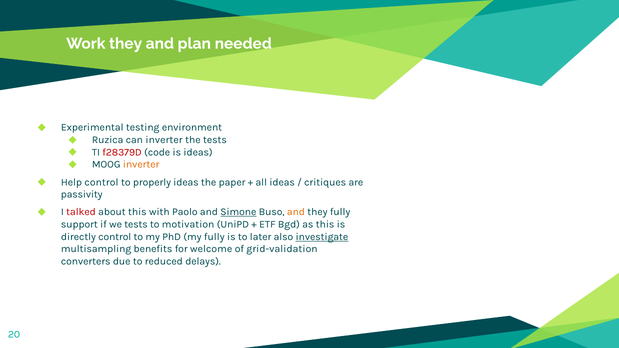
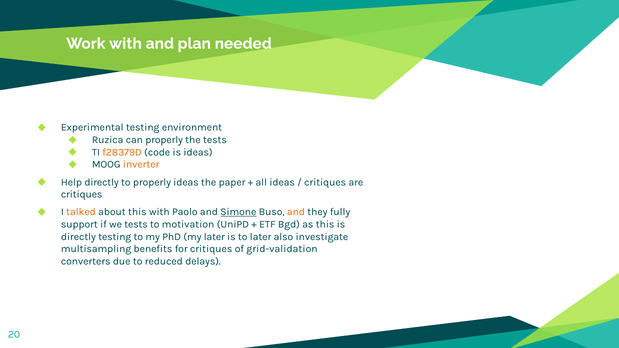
Work they: they -> with
can inverter: inverter -> properly
f28379D colour: red -> orange
Help control: control -> directly
passivity at (82, 195): passivity -> critiques
talked colour: red -> orange
directly control: control -> testing
my fully: fully -> later
investigate underline: present -> none
for welcome: welcome -> critiques
